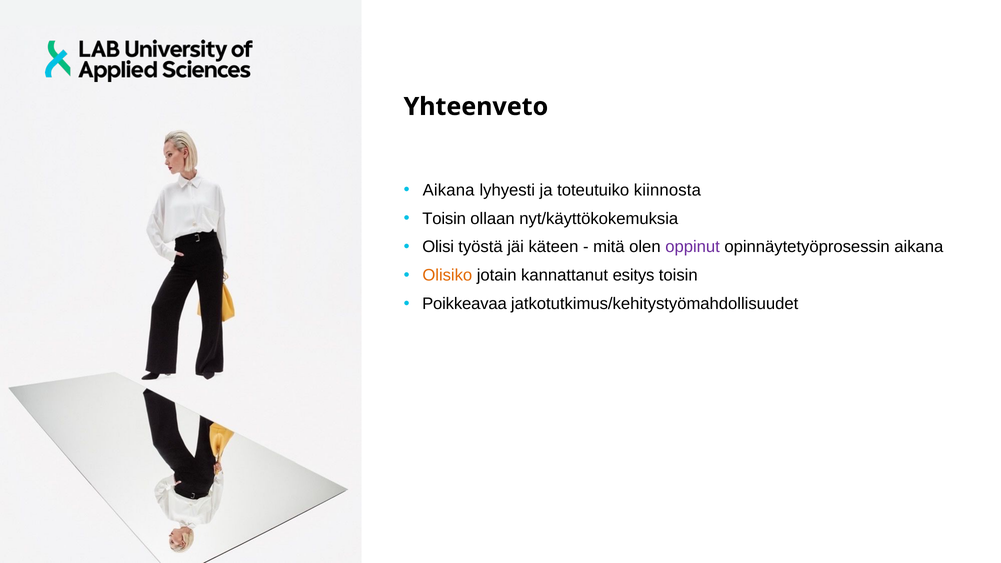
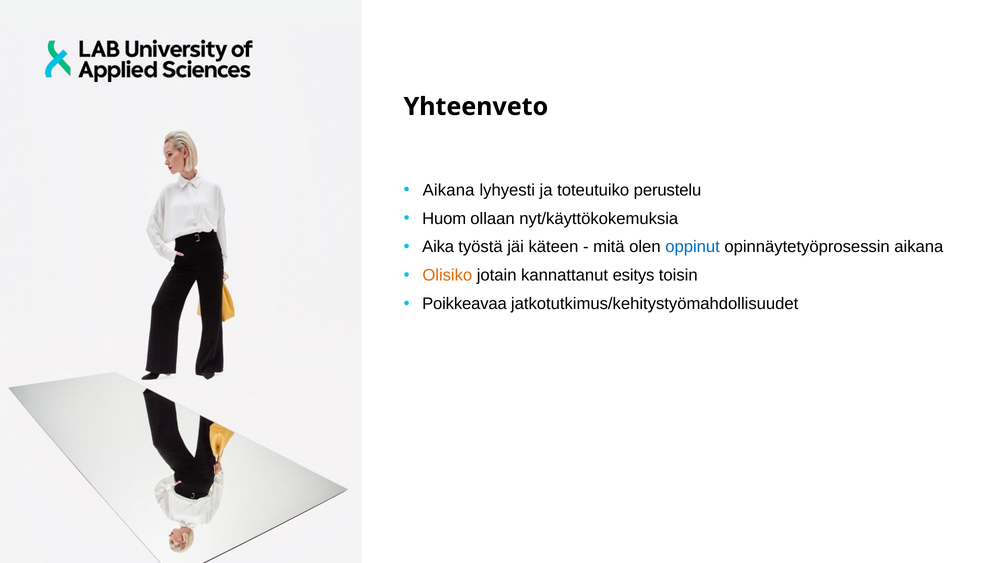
kiinnosta: kiinnosta -> perustelu
Toisin at (444, 219): Toisin -> Huom
Olisi: Olisi -> Aika
oppinut colour: purple -> blue
